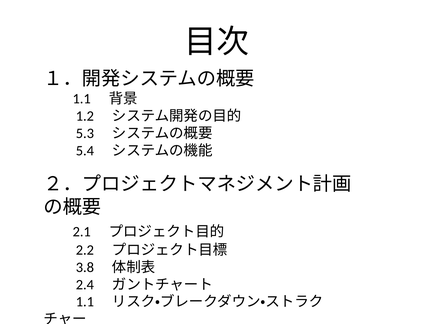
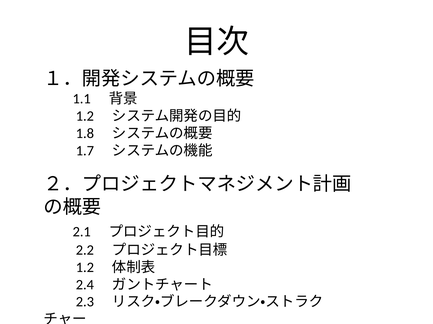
5.3: 5.3 -> 1.8
5.4: 5.4 -> 1.7
3.8 at (85, 268): 3.8 -> 1.2
1.1 at (85, 303): 1.1 -> 2.3
